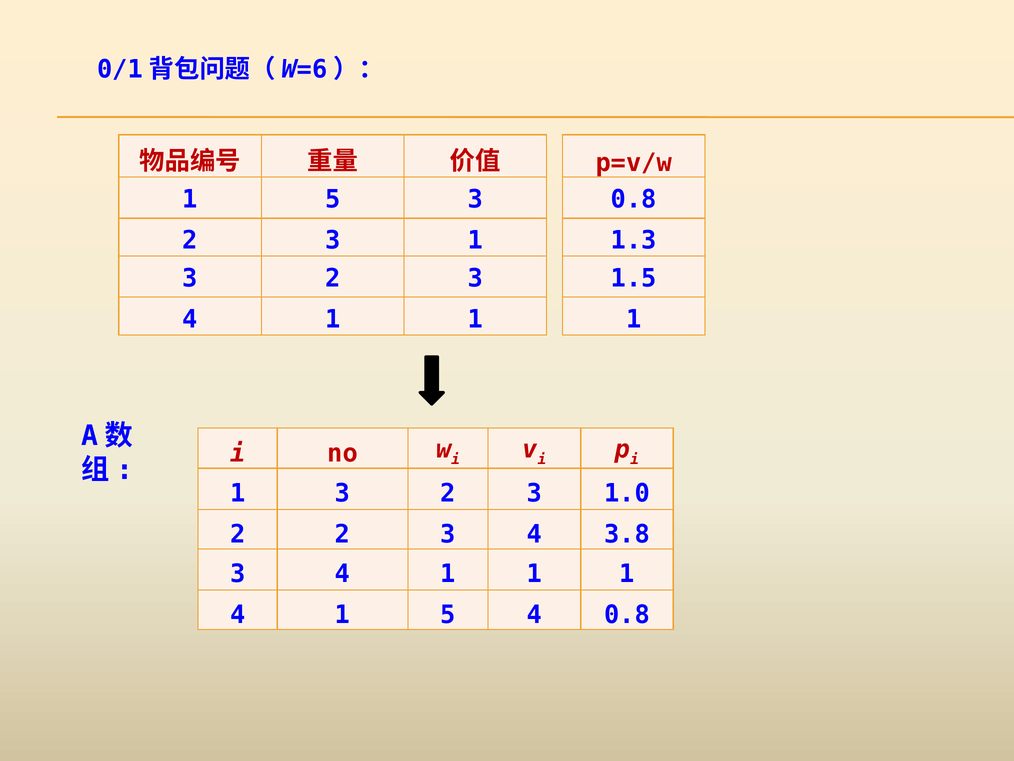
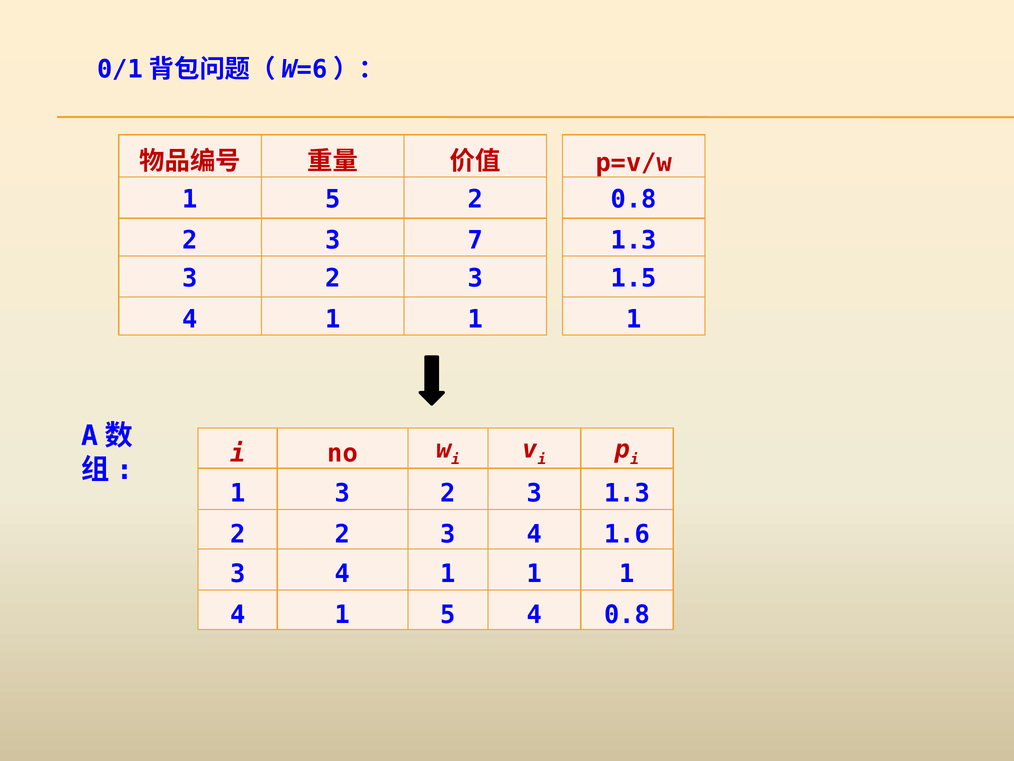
5 3: 3 -> 2
3 1: 1 -> 7
3 1.0: 1.0 -> 1.3
3.8: 3.8 -> 1.6
